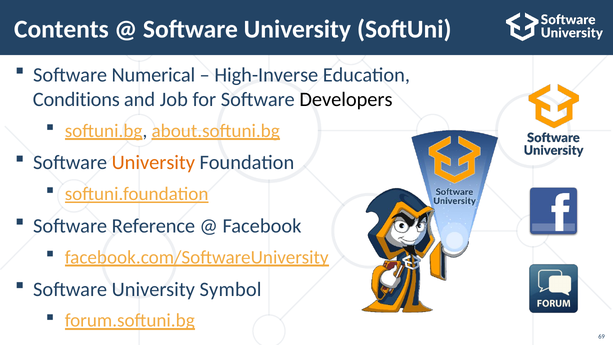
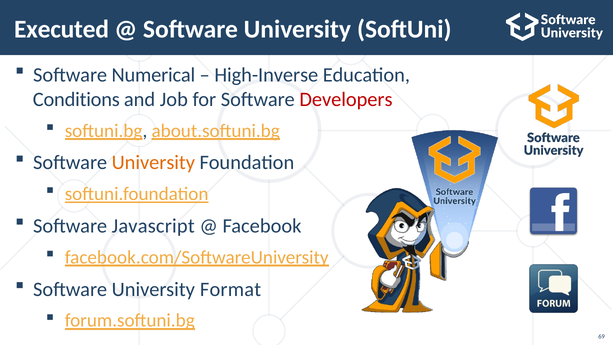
Contents: Contents -> Executed
Developers colour: black -> red
Reference: Reference -> Javascript
Symbol: Symbol -> Format
